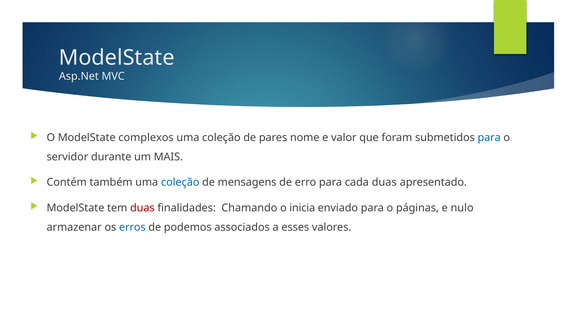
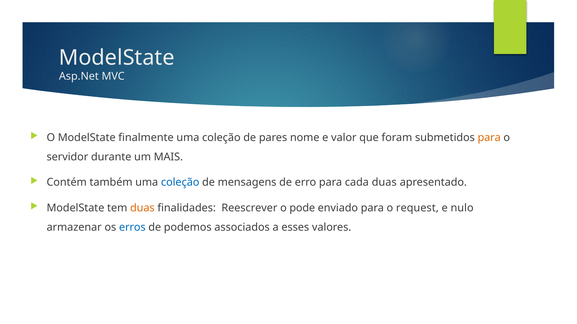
complexos: complexos -> finalmente
para at (489, 138) colour: blue -> orange
duas at (142, 208) colour: red -> orange
Chamando: Chamando -> Reescrever
inicia: inicia -> pode
páginas: páginas -> request
